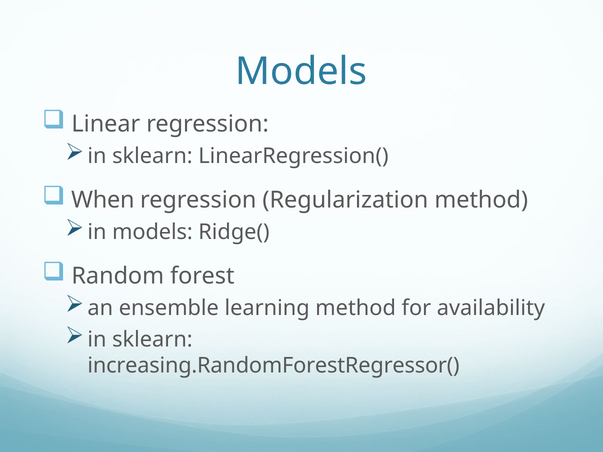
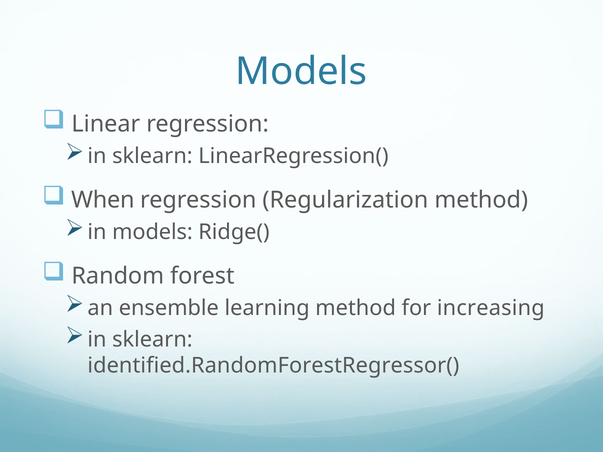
availability: availability -> increasing
increasing.RandomForestRegressor(: increasing.RandomForestRegressor( -> identified.RandomForestRegressor(
